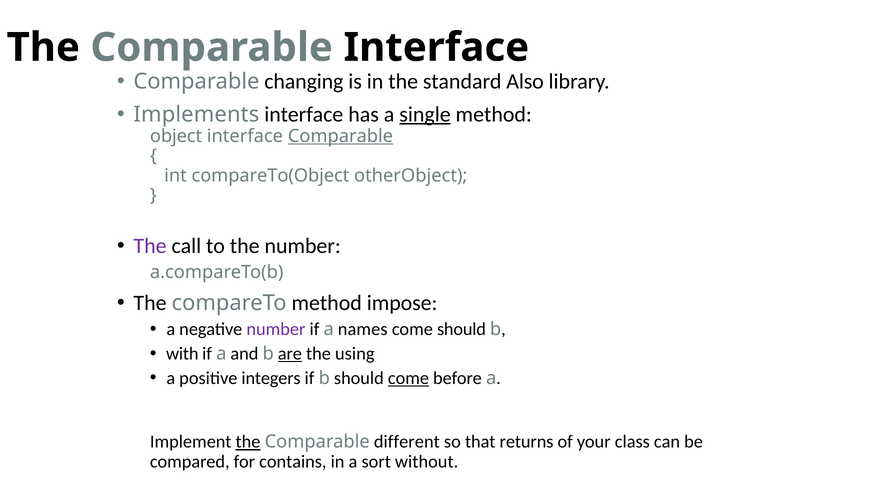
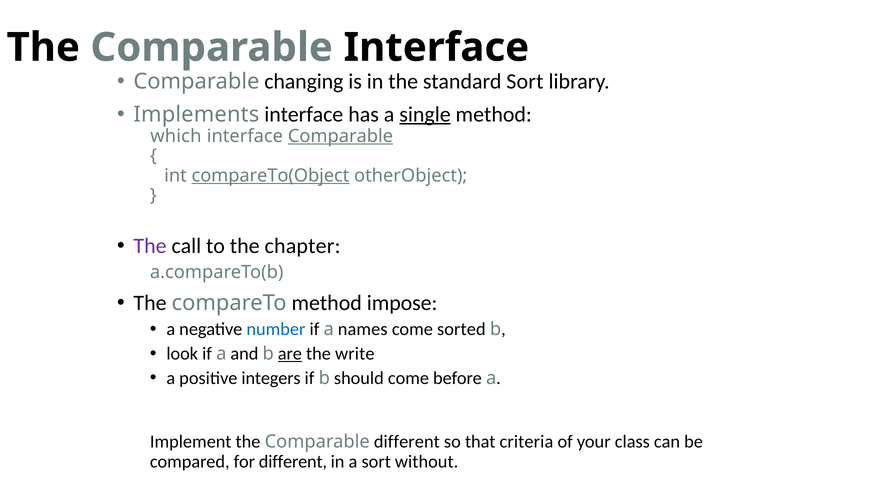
Also at (525, 81): Also -> Sort
object: object -> which
compareTo(Object underline: none -> present
the number: number -> chapter
number at (276, 329) colour: purple -> blue
come should: should -> sorted
with: with -> look
using: using -> write
come at (408, 378) underline: present -> none
the at (248, 442) underline: present -> none
returns: returns -> criteria
for contains: contains -> different
